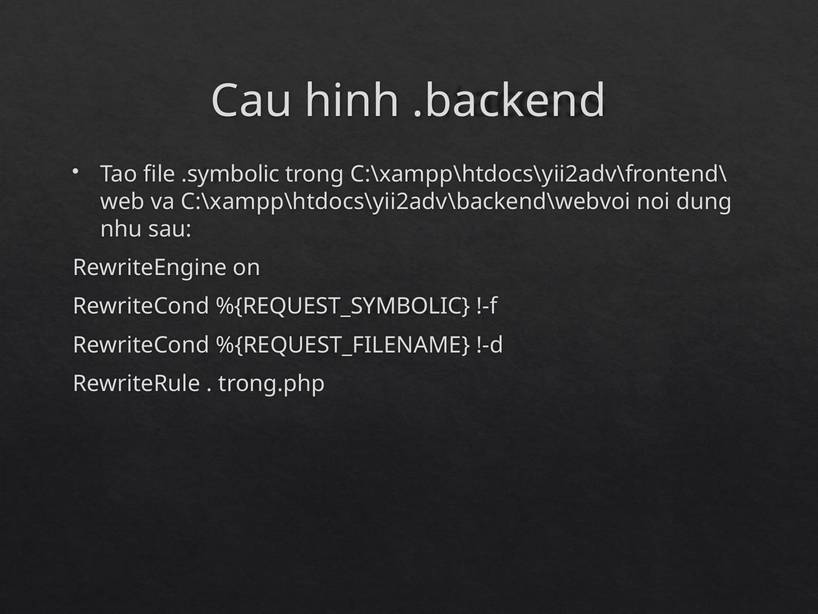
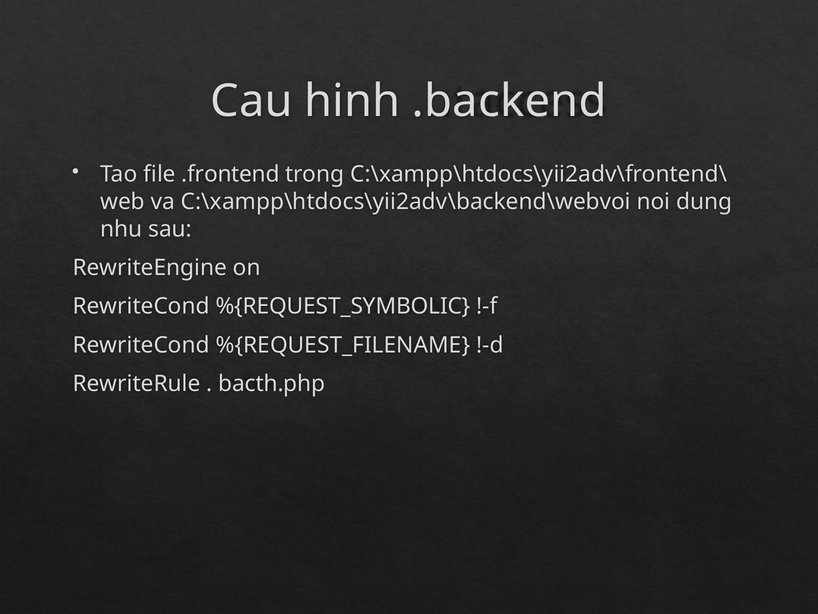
.symbolic: .symbolic -> .frontend
trong.php: trong.php -> bacth.php
